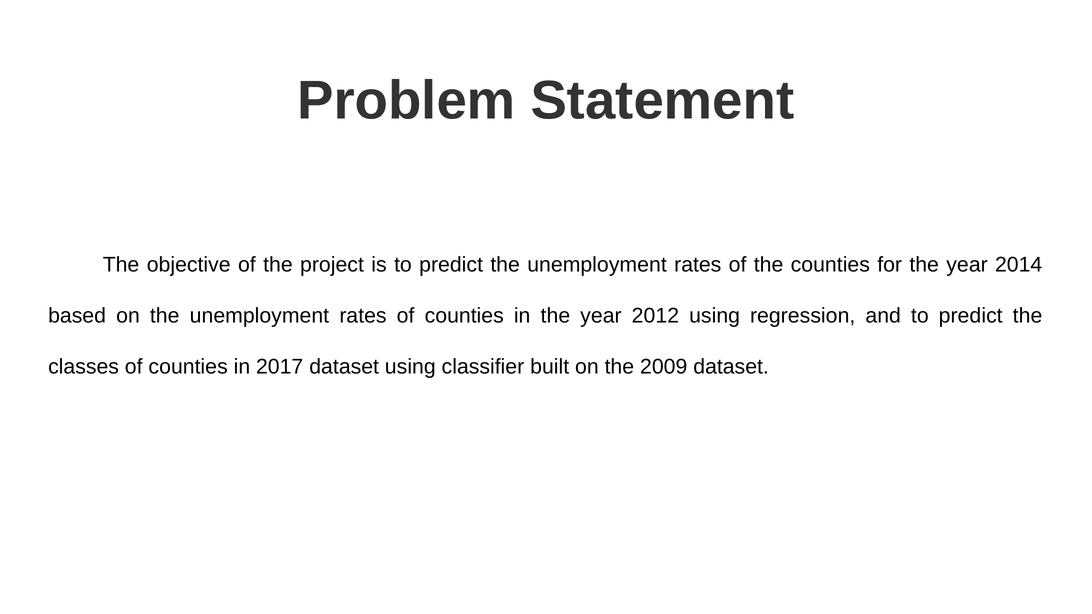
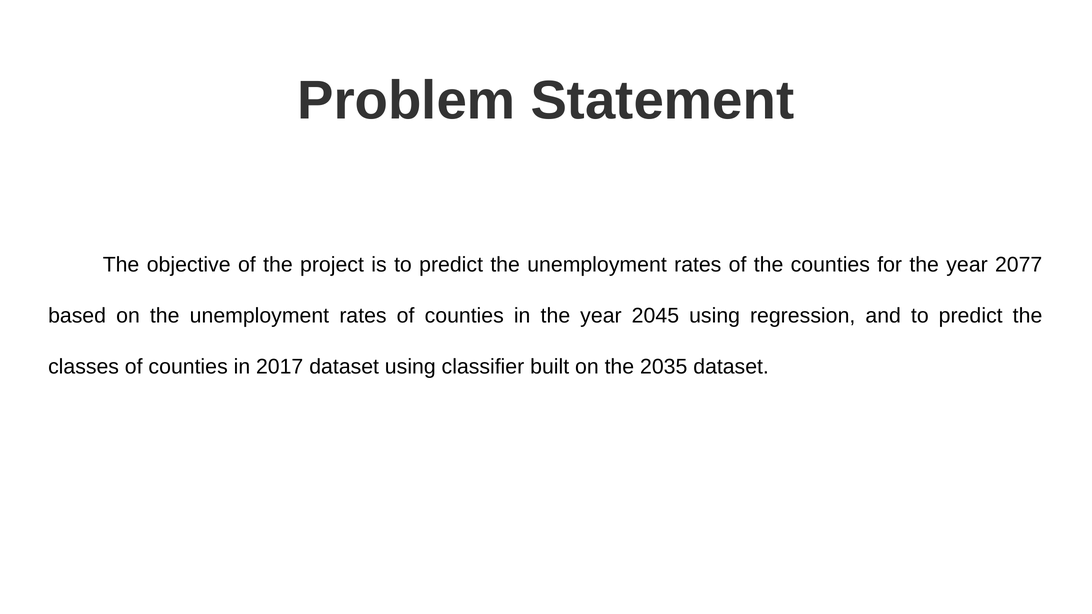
2014: 2014 -> 2077
2012: 2012 -> 2045
2009: 2009 -> 2035
